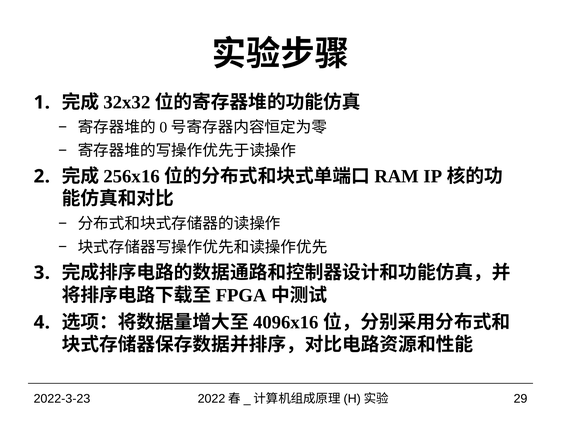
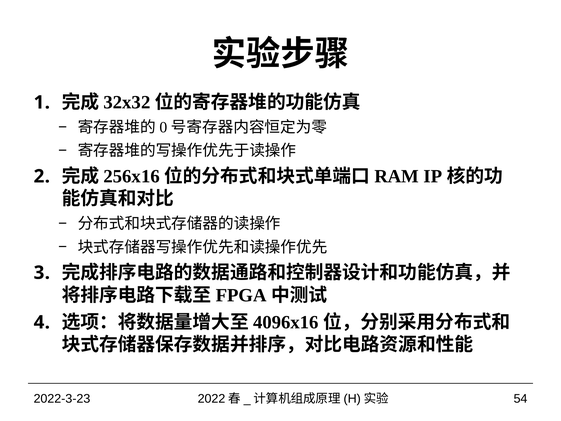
29: 29 -> 54
